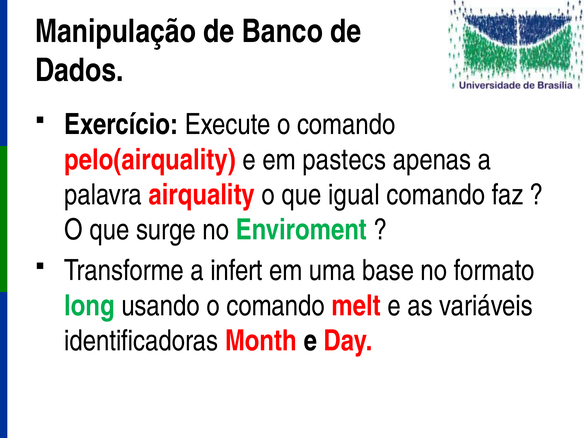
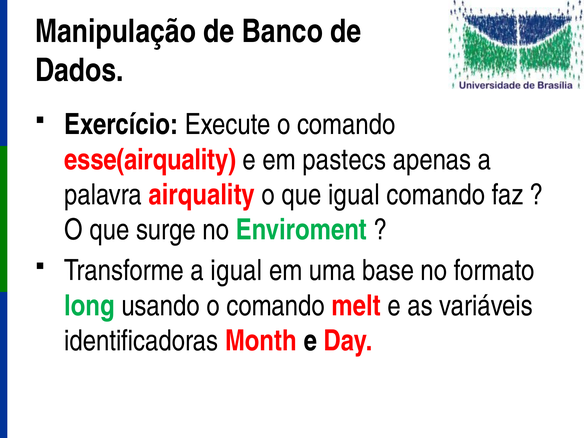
pelo(airquality: pelo(airquality -> esse(airquality
a infert: infert -> igual
